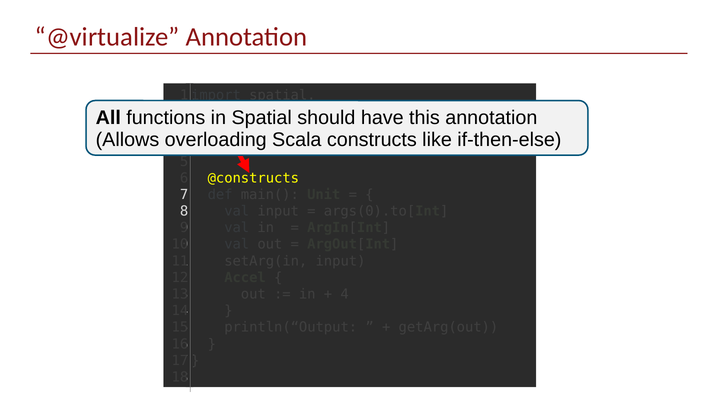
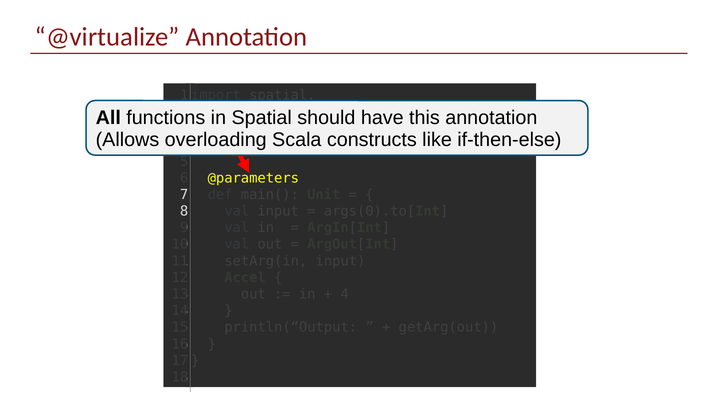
@constructs: @constructs -> @parameters
